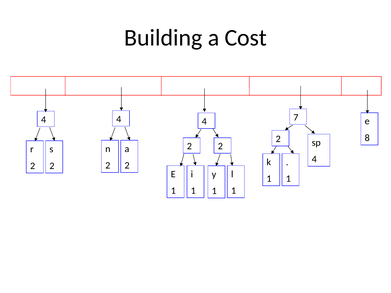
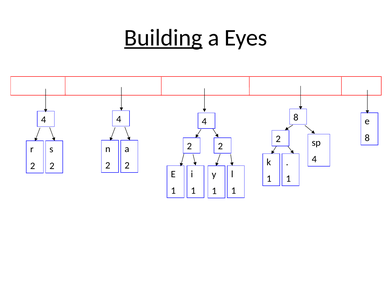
Building underline: none -> present
Cost: Cost -> Eyes
4 7: 7 -> 8
